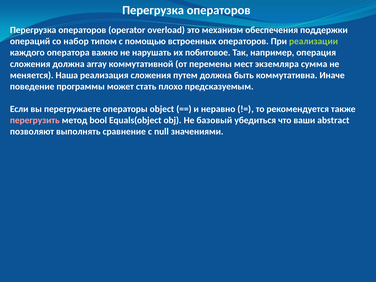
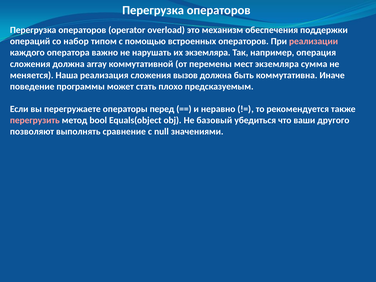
реализации colour: light green -> pink
их побитовое: побитовое -> экземляра
путем: путем -> вызов
object: object -> перед
abstract: abstract -> другого
